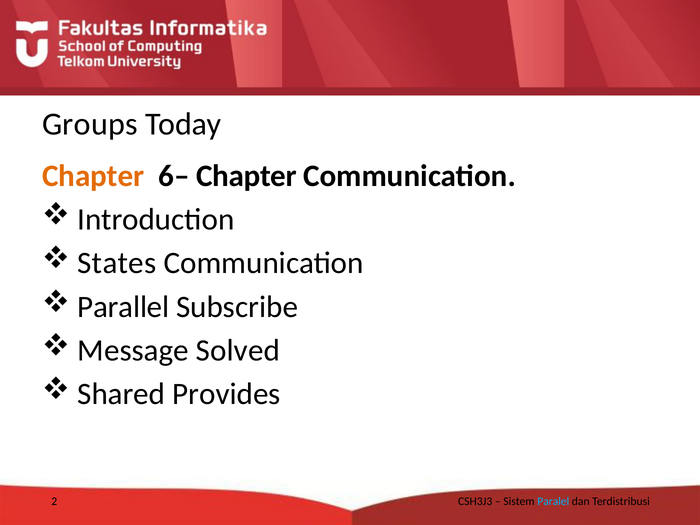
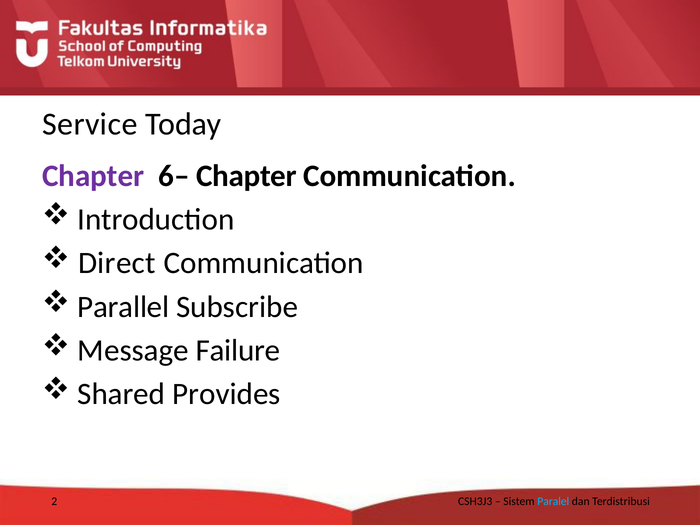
Groups: Groups -> Service
Chapter at (93, 176) colour: orange -> purple
States: States -> Direct
Solved: Solved -> Failure
